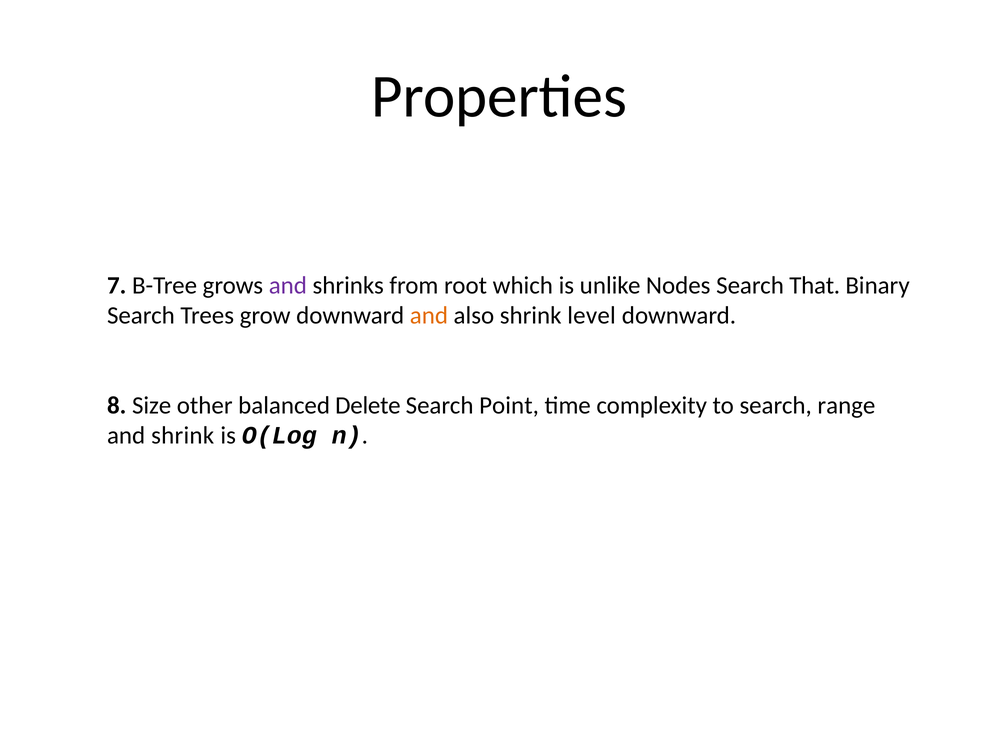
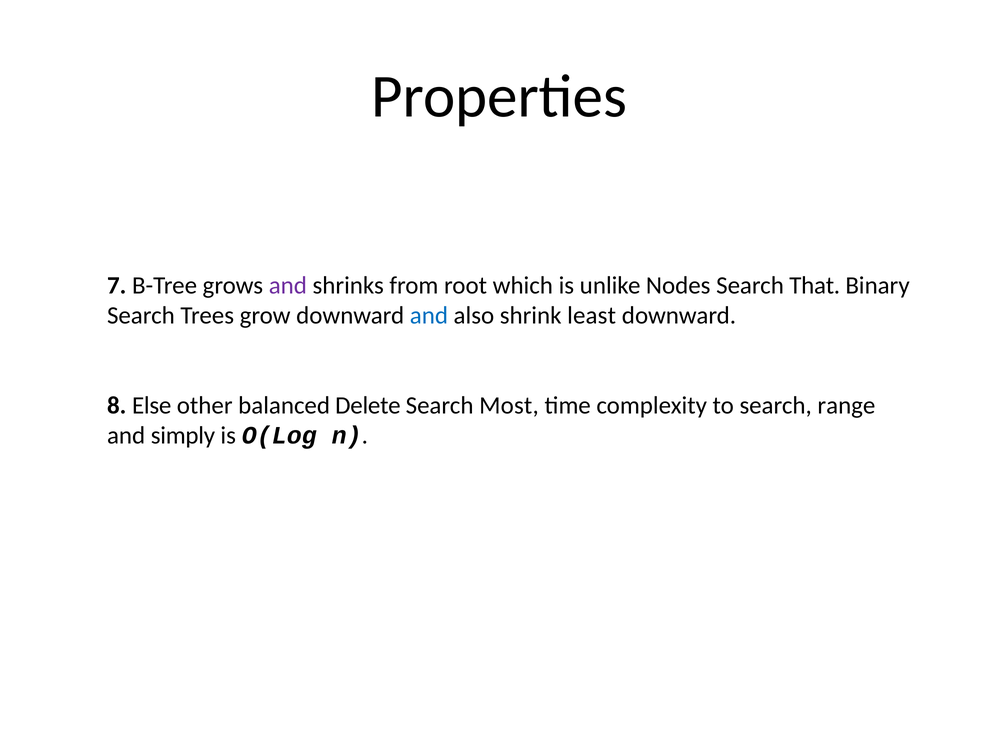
and at (429, 315) colour: orange -> blue
level: level -> least
Size: Size -> Else
Point: Point -> Most
and shrink: shrink -> simply
